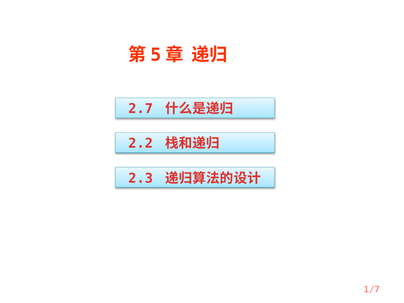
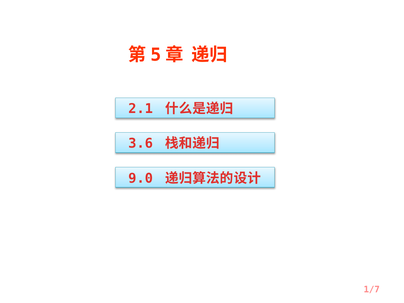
2.7: 2.7 -> 2.1
2.2: 2.2 -> 3.6
2.3: 2.3 -> 9.0
